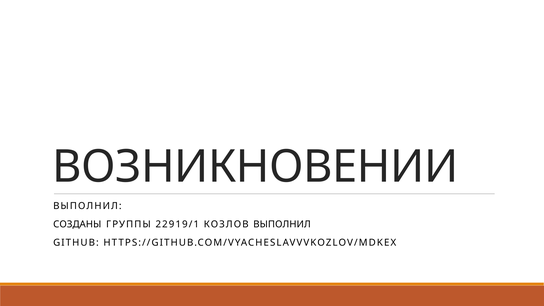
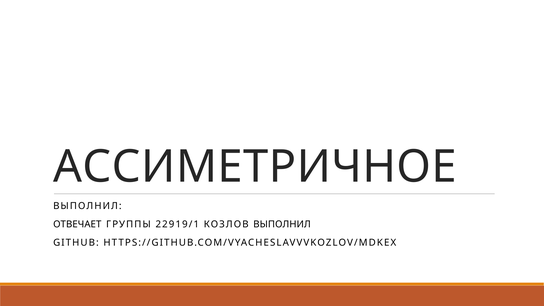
ВОЗНИКНОВЕНИИ: ВОЗНИКНОВЕНИИ -> АССИМЕТРИЧНОЕ
СОЗДАНЫ: СОЗДАНЫ -> ОТВЕЧАЕТ
